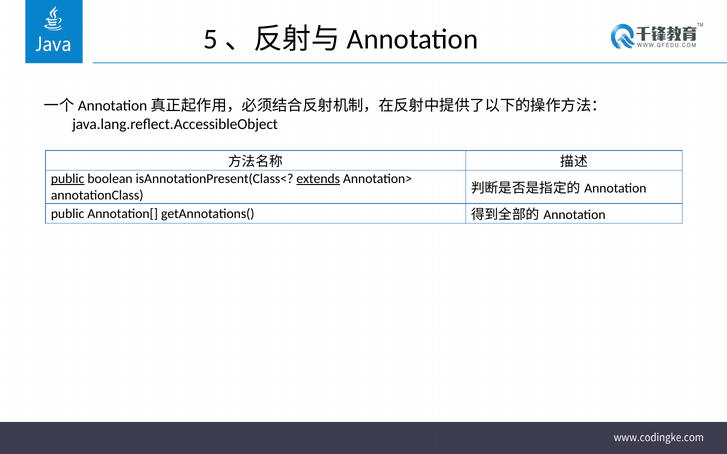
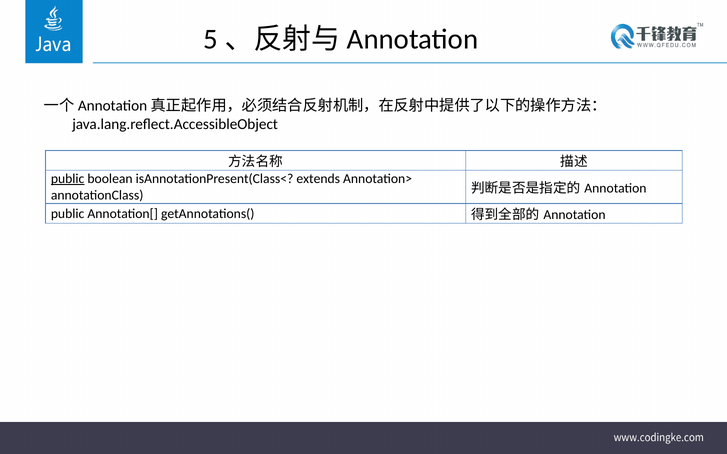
extends underline: present -> none
